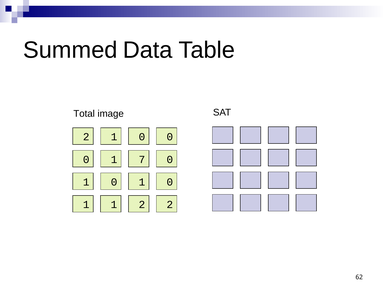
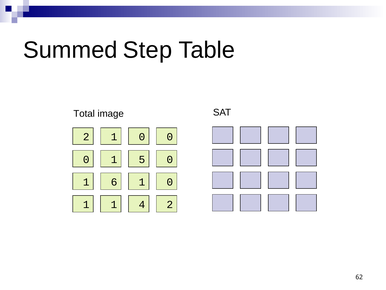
Data: Data -> Step
7: 7 -> 5
0 at (114, 182): 0 -> 6
1 2: 2 -> 4
